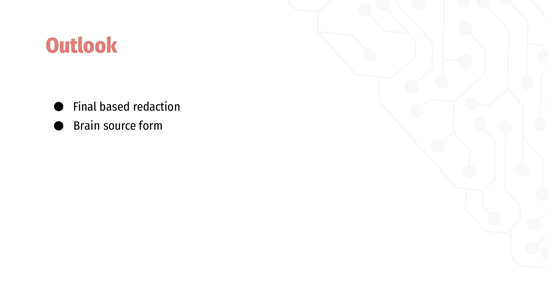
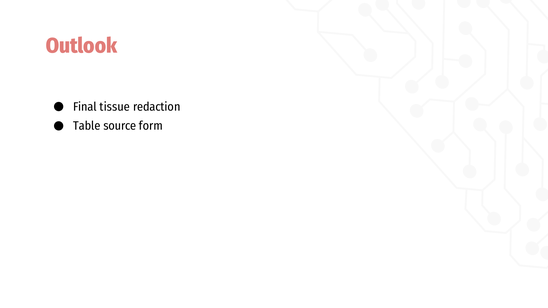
based: based -> tissue
Brain: Brain -> Table
